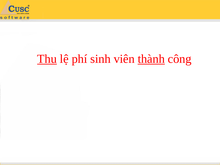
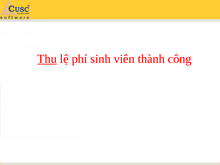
thành underline: present -> none
